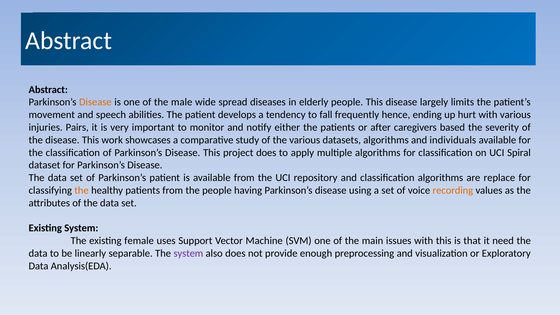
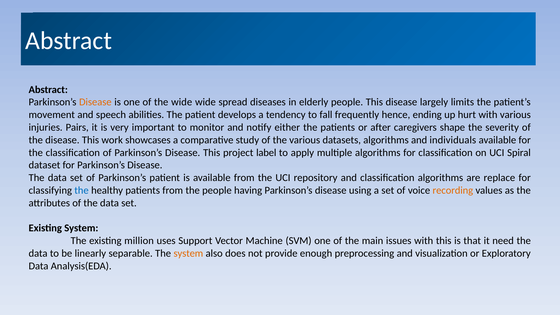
the male: male -> wide
based: based -> shape
project does: does -> label
the at (82, 190) colour: orange -> blue
female: female -> million
system at (188, 253) colour: purple -> orange
